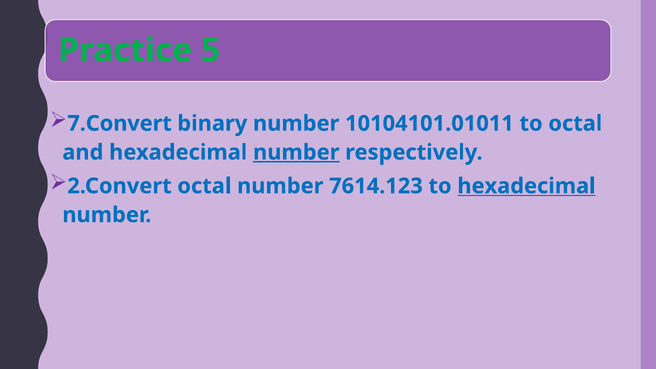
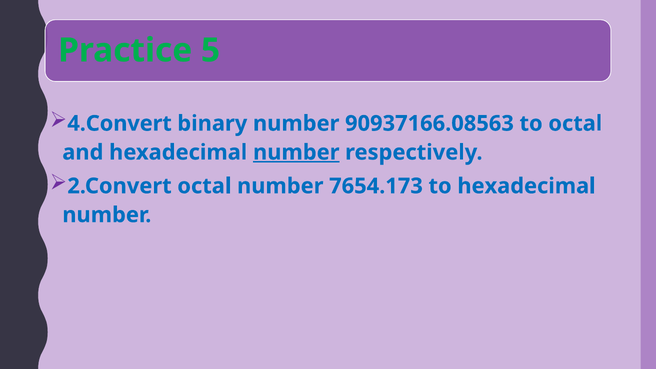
7.Convert: 7.Convert -> 4.Convert
10104101.01011: 10104101.01011 -> 90937166.08563
7614.123: 7614.123 -> 7654.173
hexadecimal at (527, 186) underline: present -> none
